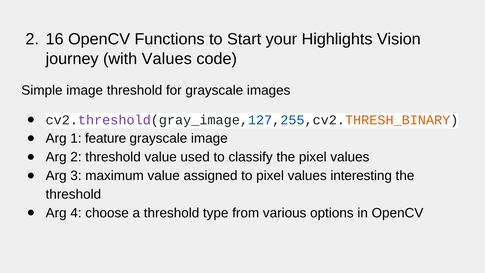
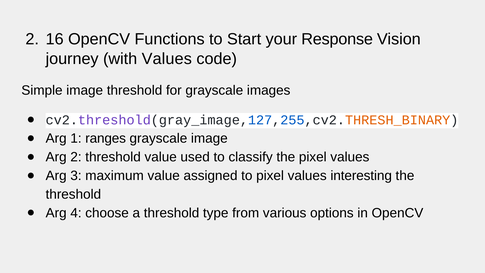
Highlights: Highlights -> Response
feature: feature -> ranges
